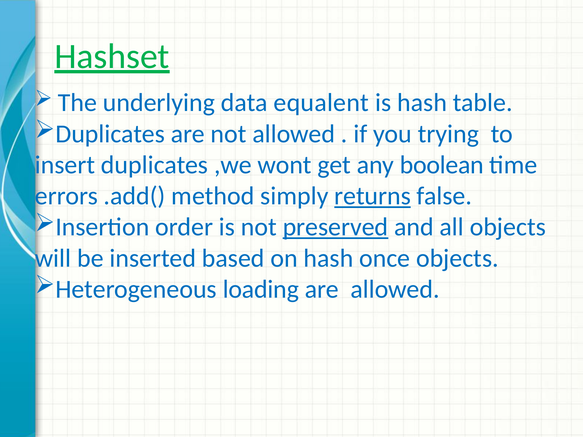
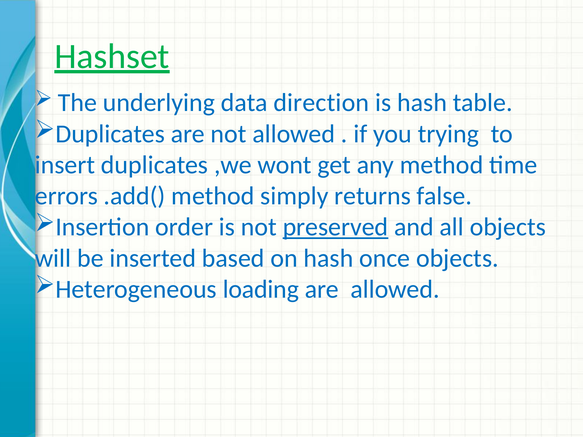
equalent: equalent -> direction
any boolean: boolean -> method
returns underline: present -> none
